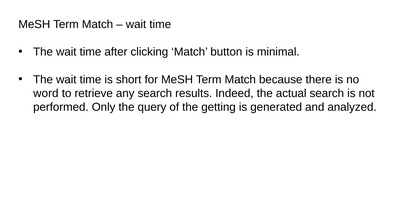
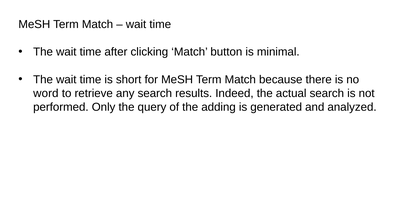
getting: getting -> adding
